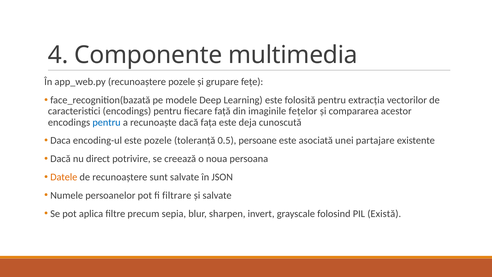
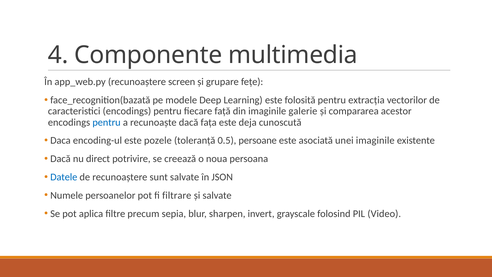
recunoaștere pozele: pozele -> screen
fețelor: fețelor -> galerie
unei partajare: partajare -> imaginile
Datele colour: orange -> blue
Există: Există -> Video
